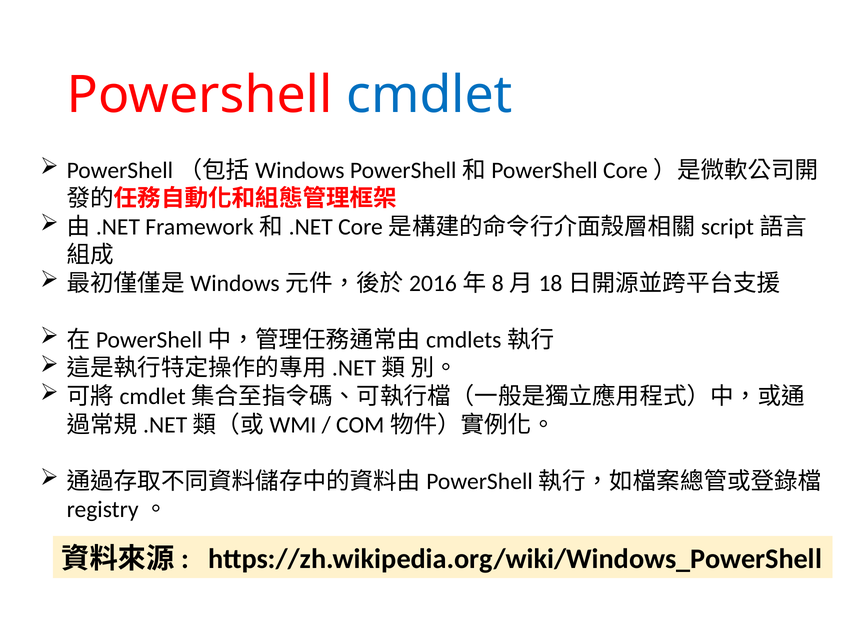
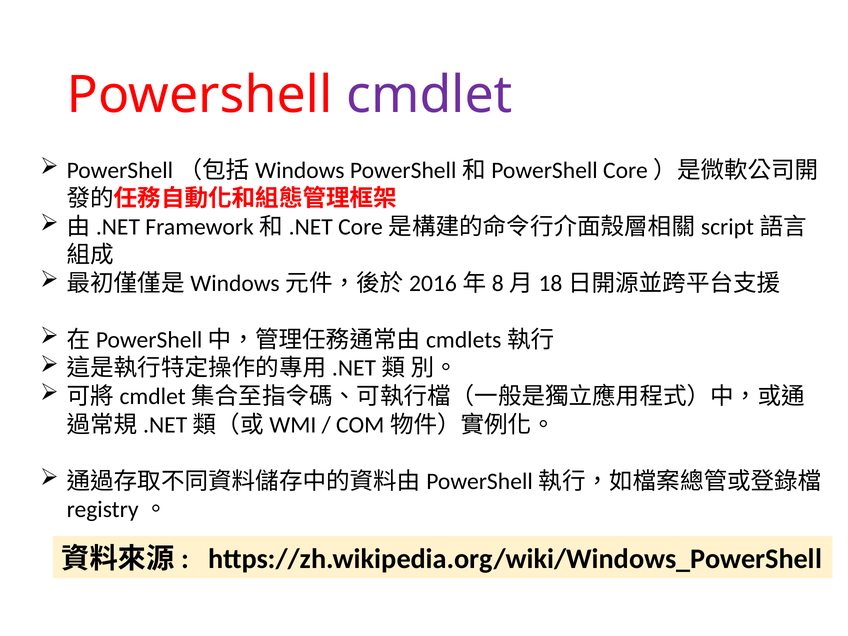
cmdlet colour: blue -> purple
